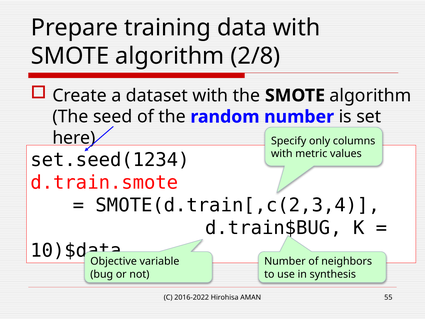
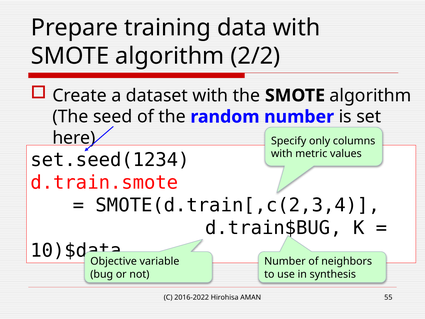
2/8: 2/8 -> 2/2
